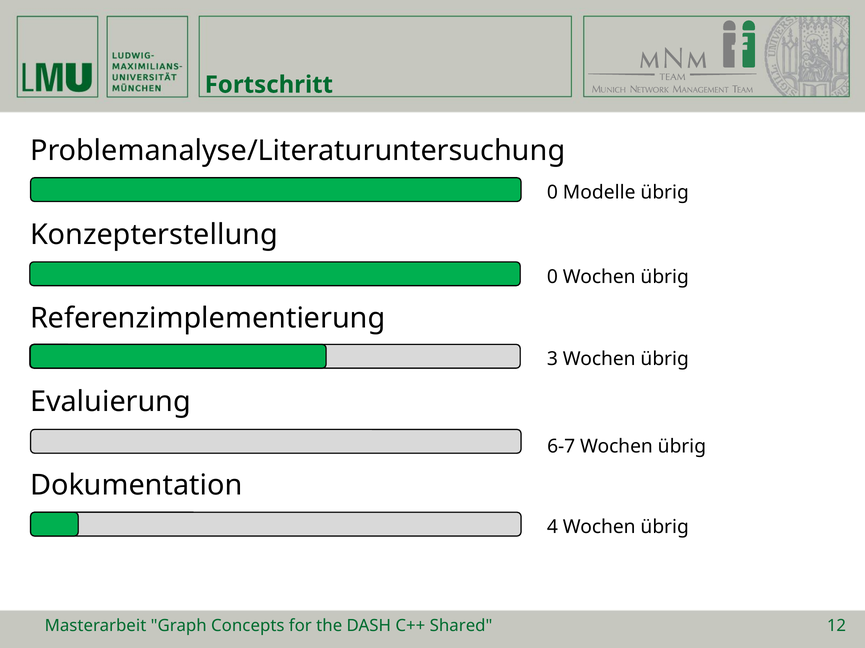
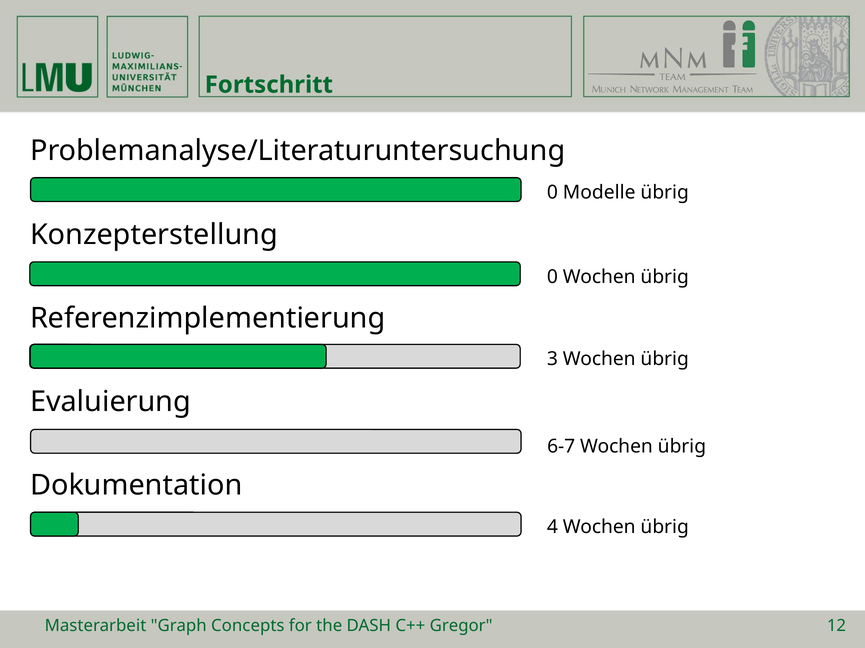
Shared: Shared -> Gregor
